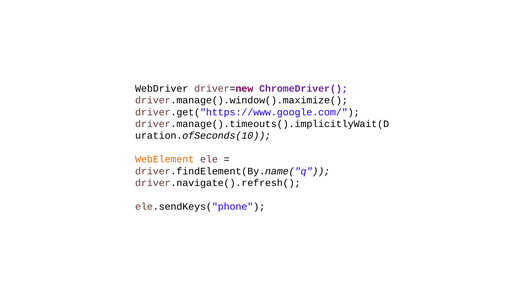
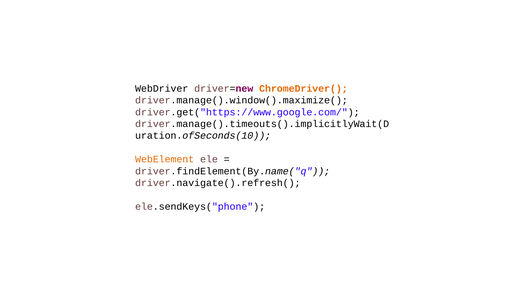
ChromeDriver( colour: purple -> orange
